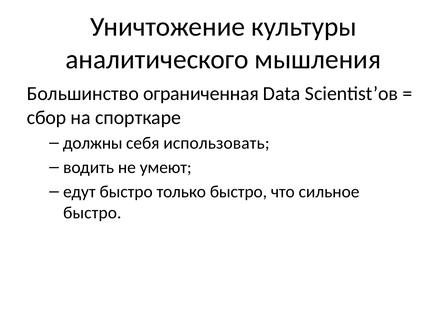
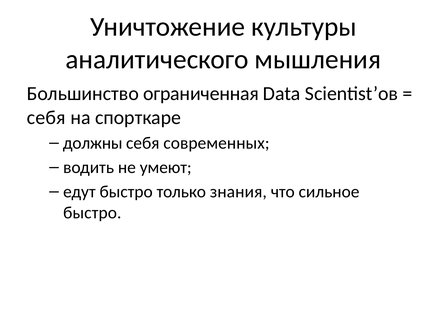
сбор at (46, 118): сбор -> себя
использовать: использовать -> современных
только быстро: быстро -> знания
